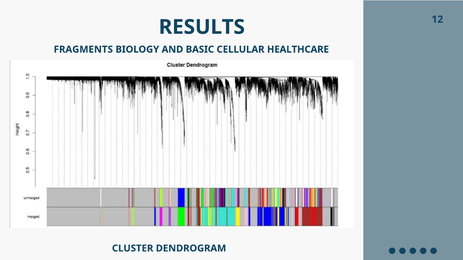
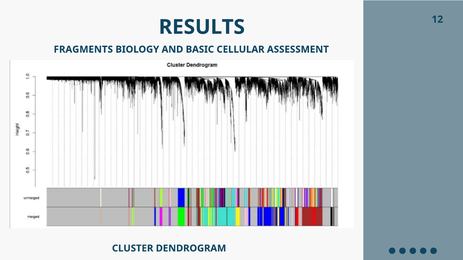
HEALTHCARE: HEALTHCARE -> ASSESSMENT
